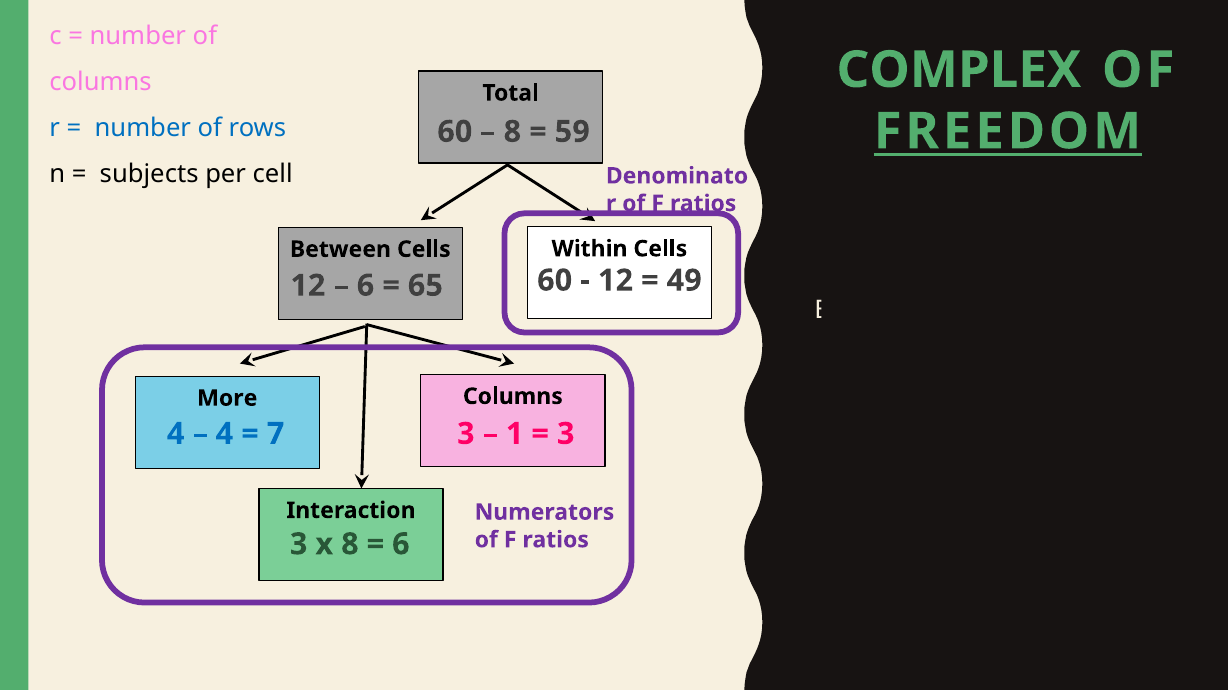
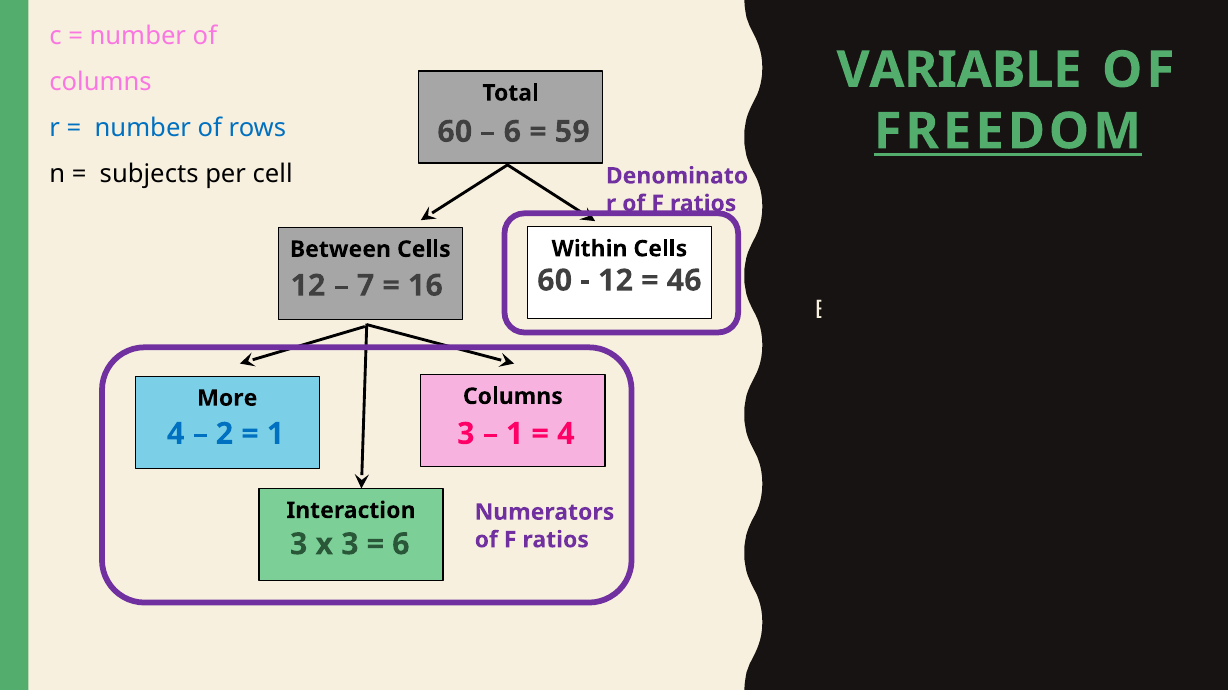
COMPLEX: COMPLEX -> VARIABLE
8 at (512, 132): 8 -> 6
6 at (366, 286): 6 -> 7
65: 65 -> 16
49: 49 -> 46
4 at (224, 434): 4 -> 2
7 at (276, 434): 7 -> 1
3 at (566, 434): 3 -> 4
x 8: 8 -> 3
